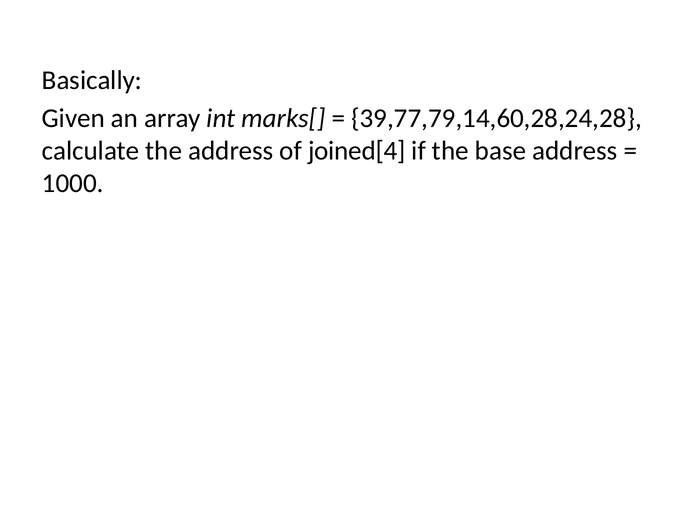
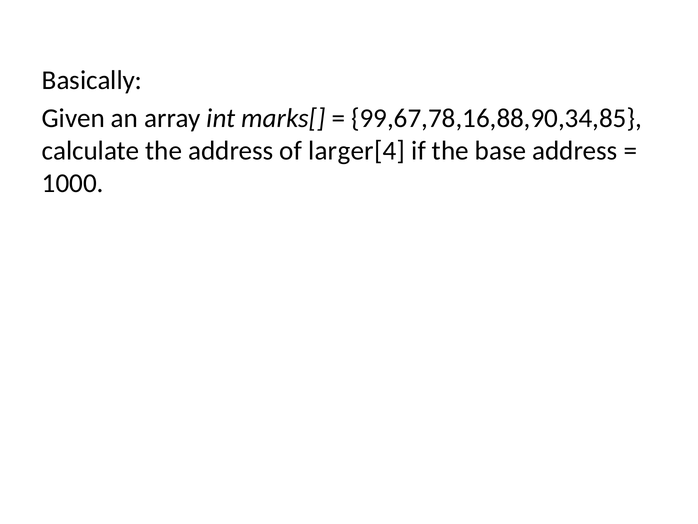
39,77,79,14,60,28,24,28: 39,77,79,14,60,28,24,28 -> 99,67,78,16,88,90,34,85
joined[4: joined[4 -> larger[4
